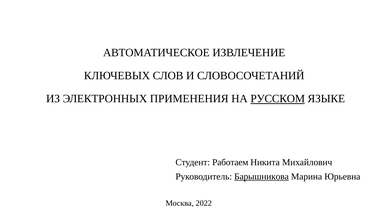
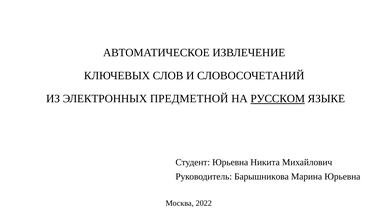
ПРИМЕНЕНИЯ: ПРИМЕНЕНИЯ -> ПРЕДМЕТНОЙ
Студент Работаем: Работаем -> Юрьевна
Барышникова underline: present -> none
